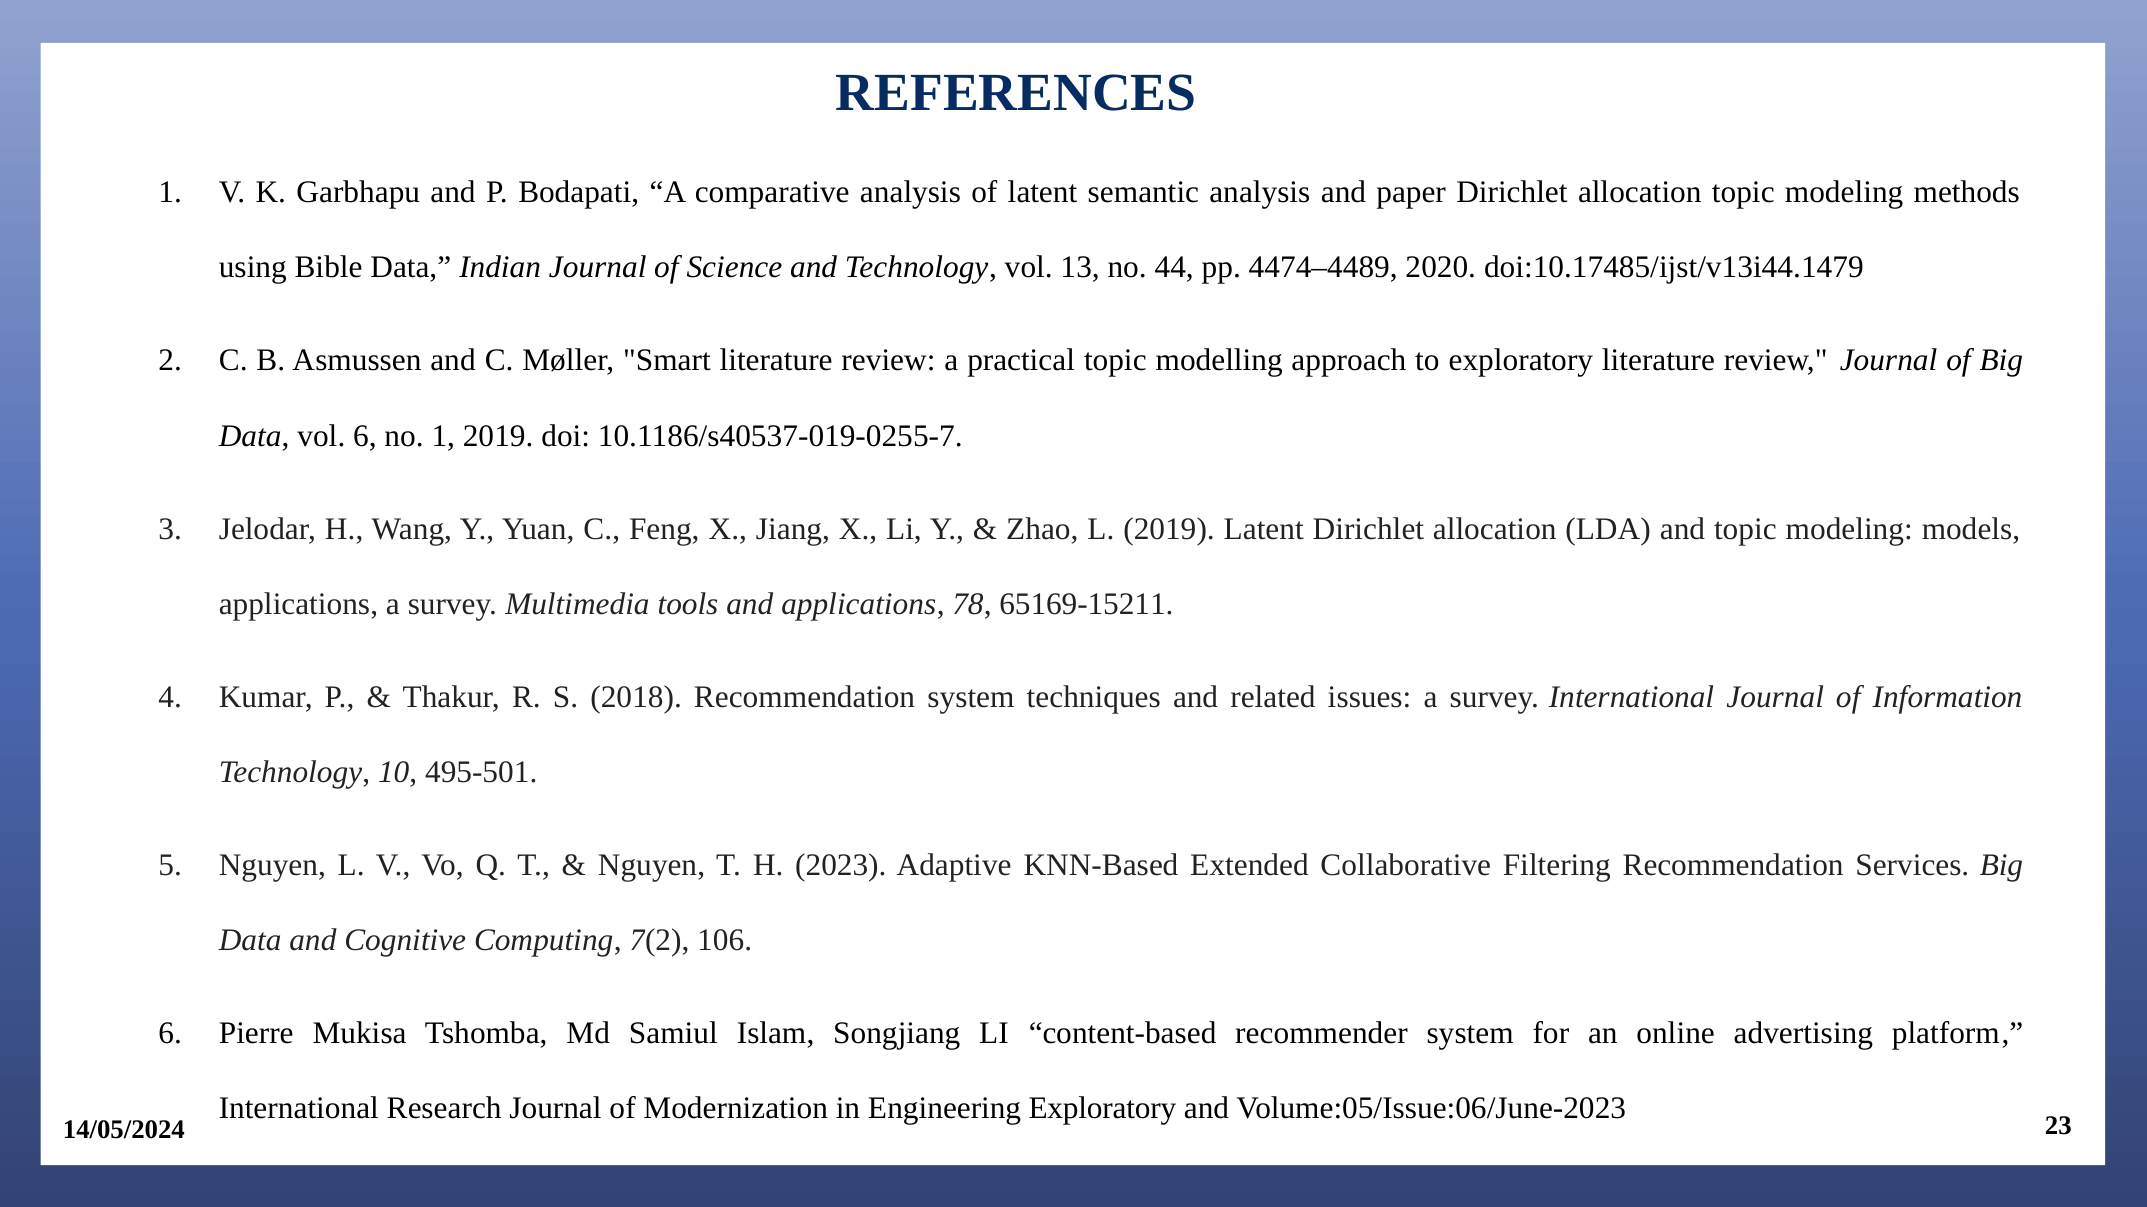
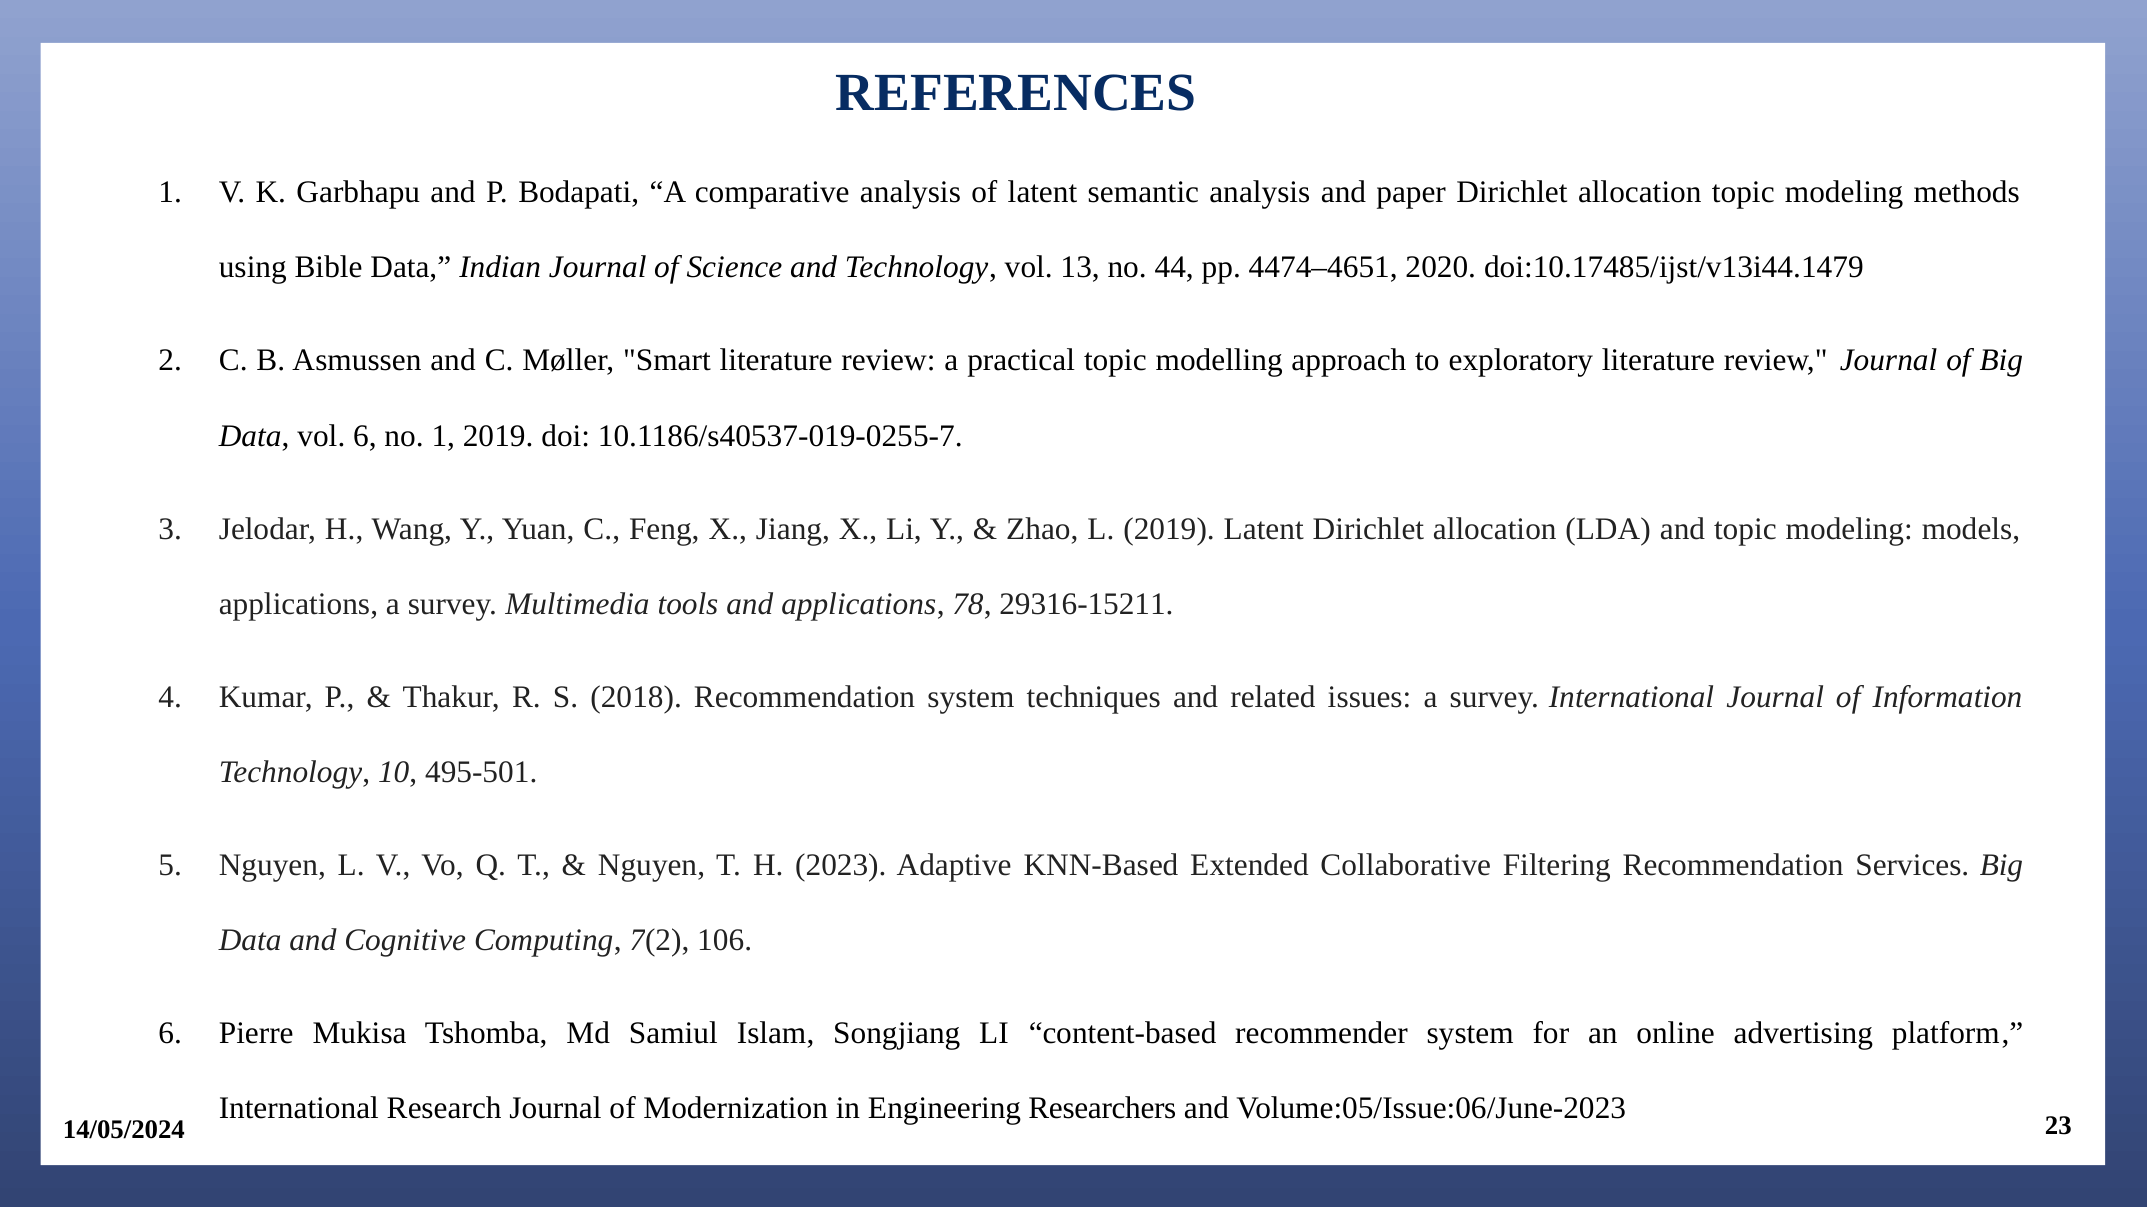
4474–4489: 4474–4489 -> 4474–4651
65169-15211: 65169-15211 -> 29316-15211
Engineering Exploratory: Exploratory -> Researchers
